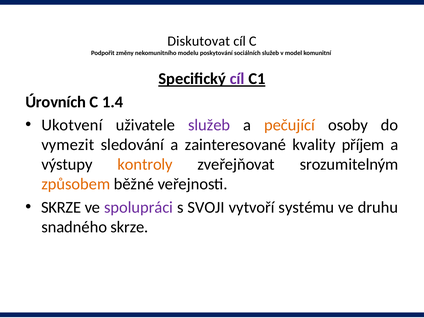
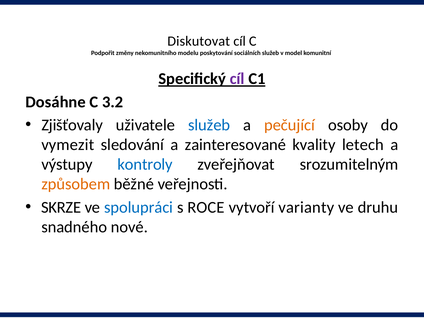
Úrovních: Úrovních -> Dosáhne
1.4: 1.4 -> 3.2
Ukotvení: Ukotvení -> Zjišťovaly
služeb at (209, 125) colour: purple -> blue
příjem: příjem -> letech
kontroly colour: orange -> blue
spolupráci colour: purple -> blue
SVOJI: SVOJI -> ROCE
systému: systému -> varianty
snadného skrze: skrze -> nové
